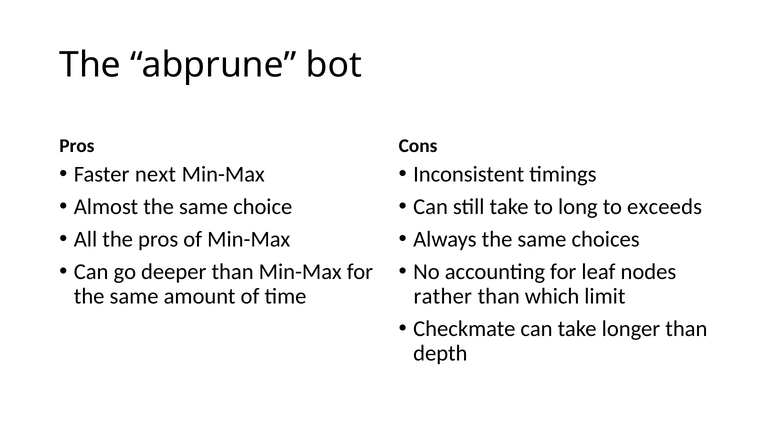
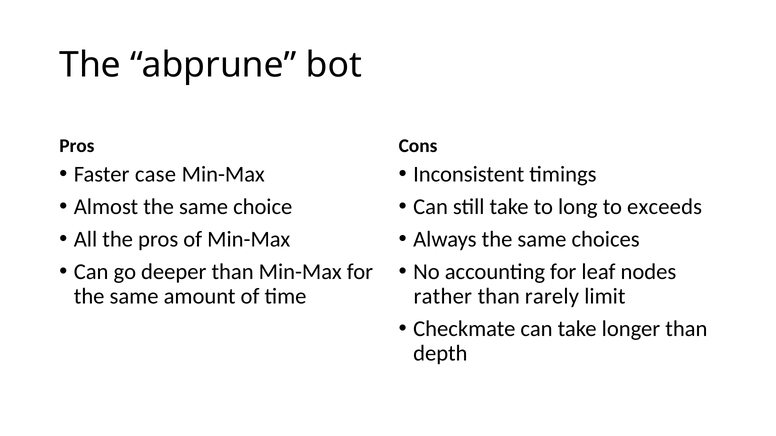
next: next -> case
which: which -> rarely
